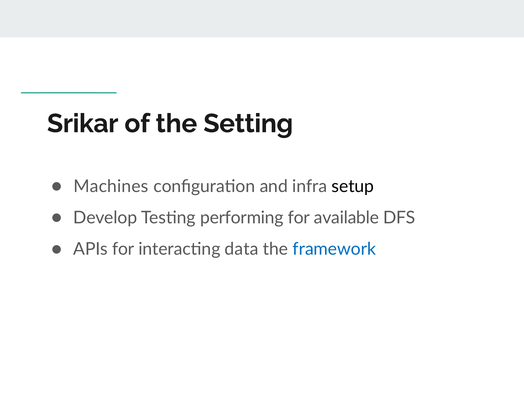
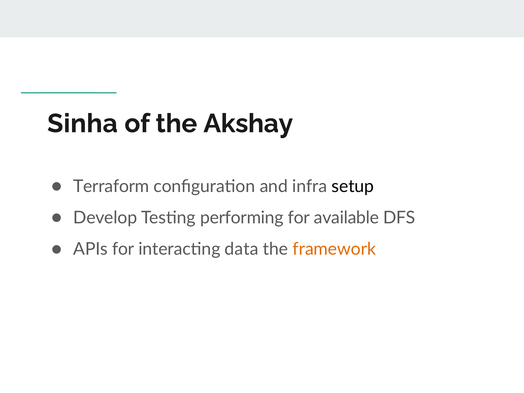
Srikar: Srikar -> Sinha
Setting: Setting -> Akshay
Machines: Machines -> Terraform
framework colour: blue -> orange
